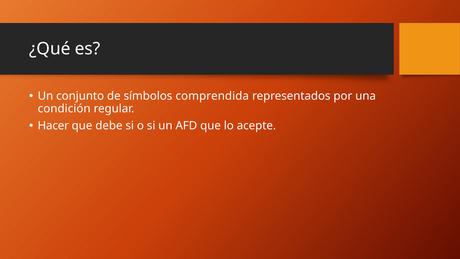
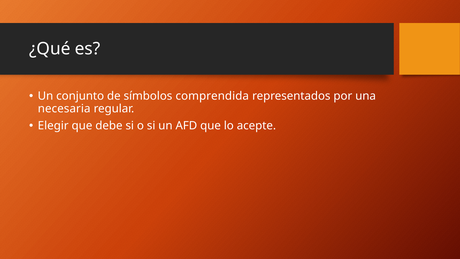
condición: condición -> necesaria
Hacer: Hacer -> Elegir
